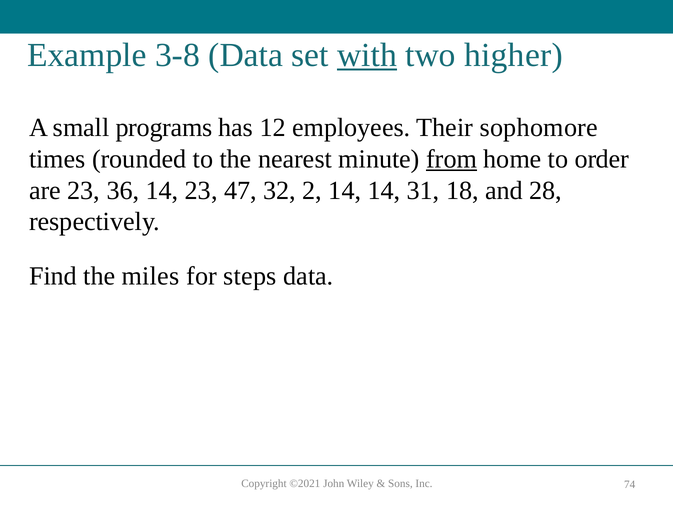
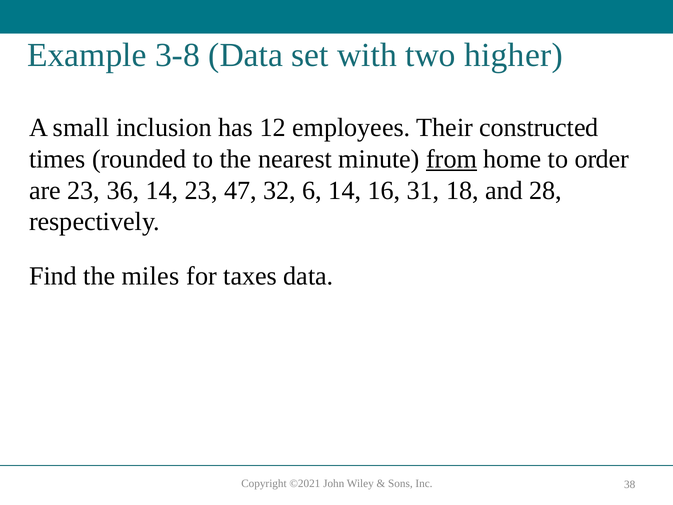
with underline: present -> none
programs: programs -> inclusion
sophomore: sophomore -> constructed
2: 2 -> 6
14 14: 14 -> 16
steps: steps -> taxes
74: 74 -> 38
